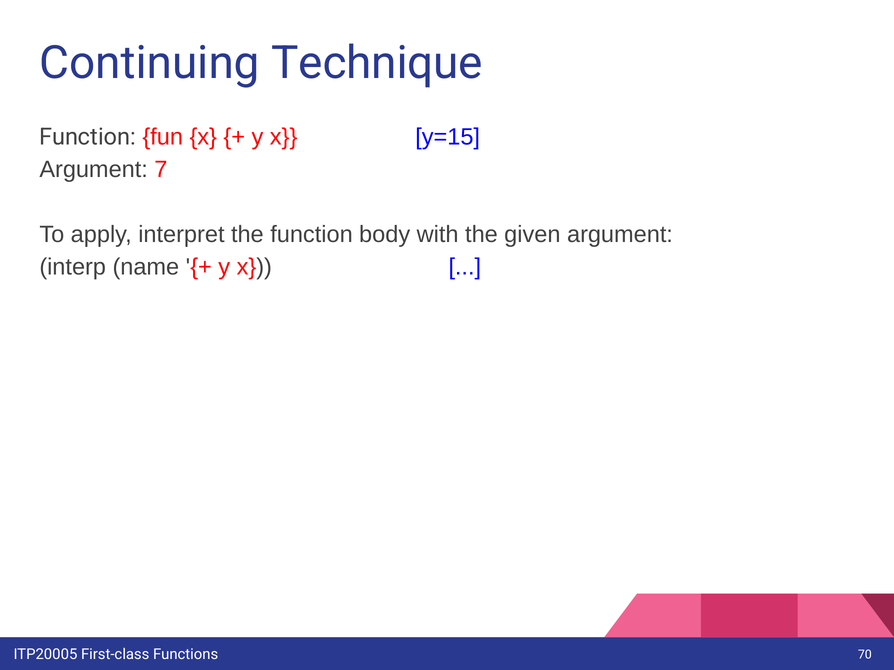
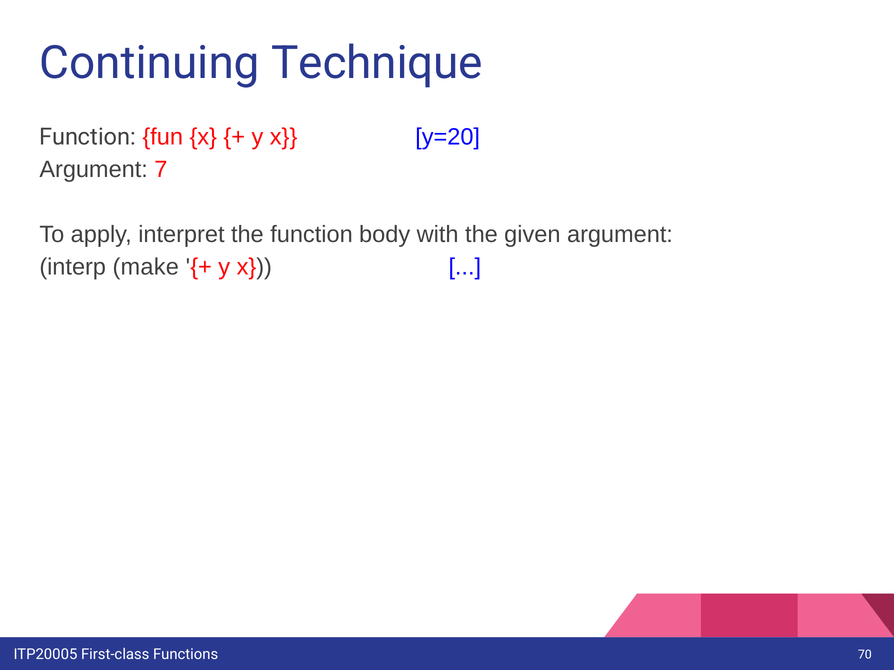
y=15: y=15 -> y=20
name: name -> make
